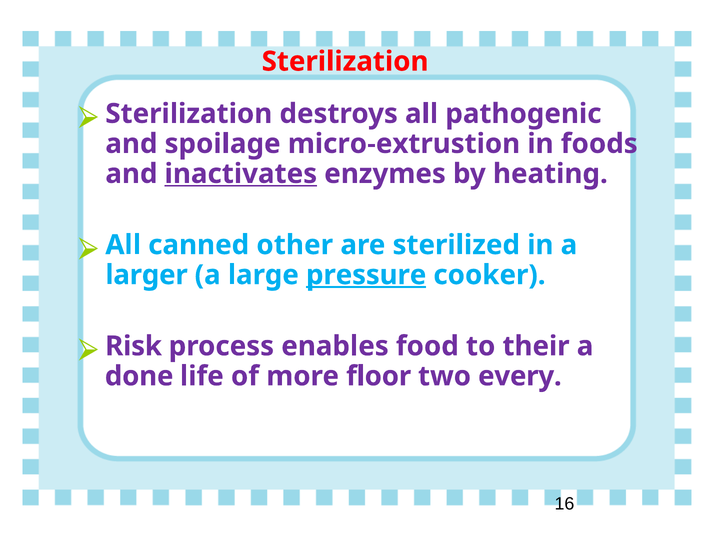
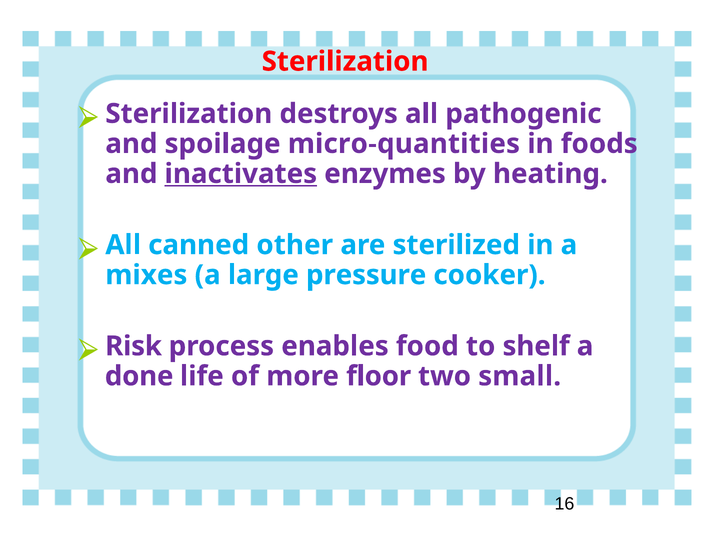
micro-extrustion: micro-extrustion -> micro-quantities
larger: larger -> mixes
pressure underline: present -> none
their: their -> shelf
every: every -> small
